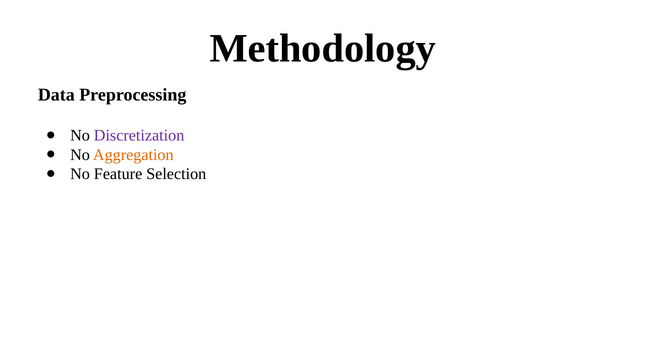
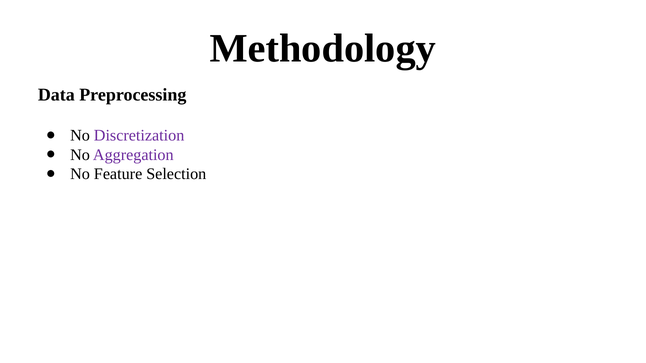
Aggregation colour: orange -> purple
